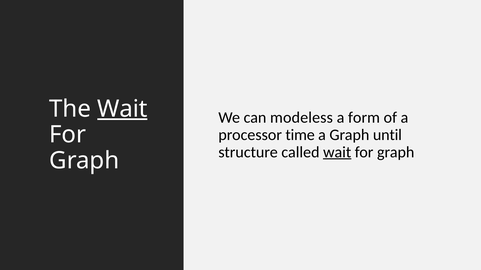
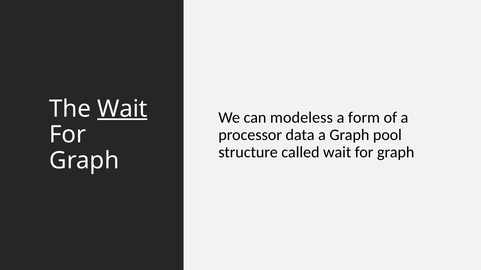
time: time -> data
until: until -> pool
wait at (337, 152) underline: present -> none
